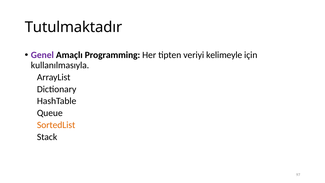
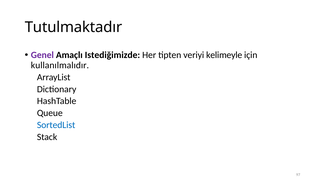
Programming: Programming -> Istediğimizde
kullanılmasıyla: kullanılmasıyla -> kullanılmalıdır
SortedList colour: orange -> blue
